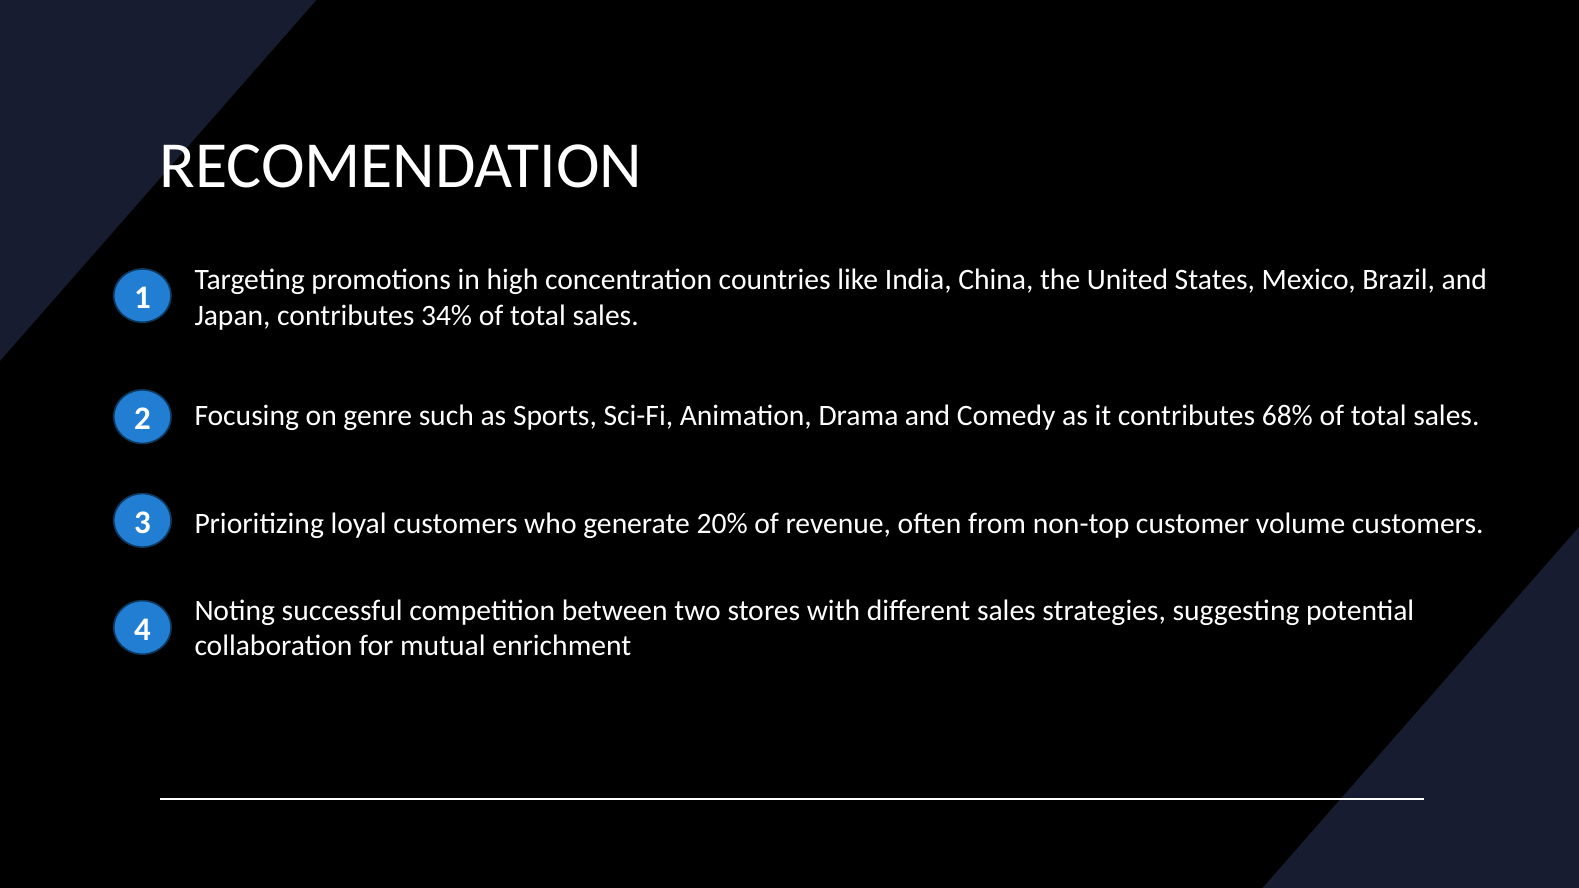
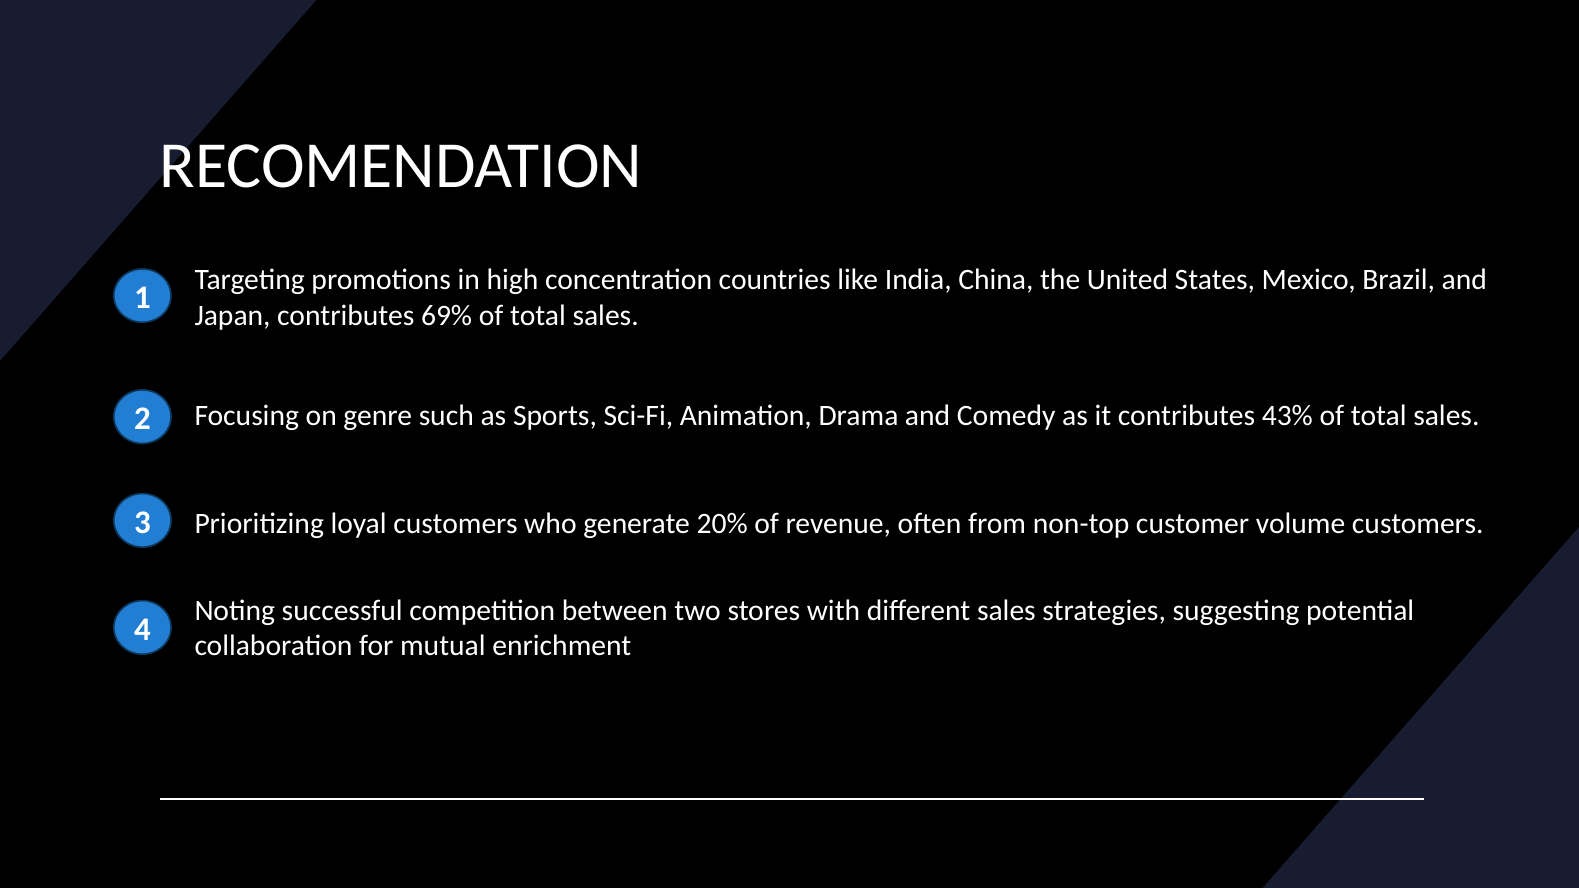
34%: 34% -> 69%
68%: 68% -> 43%
